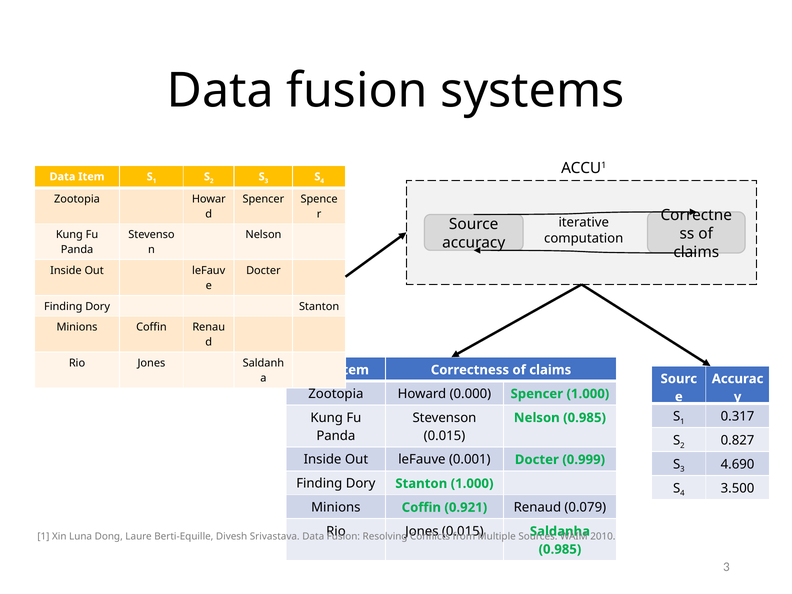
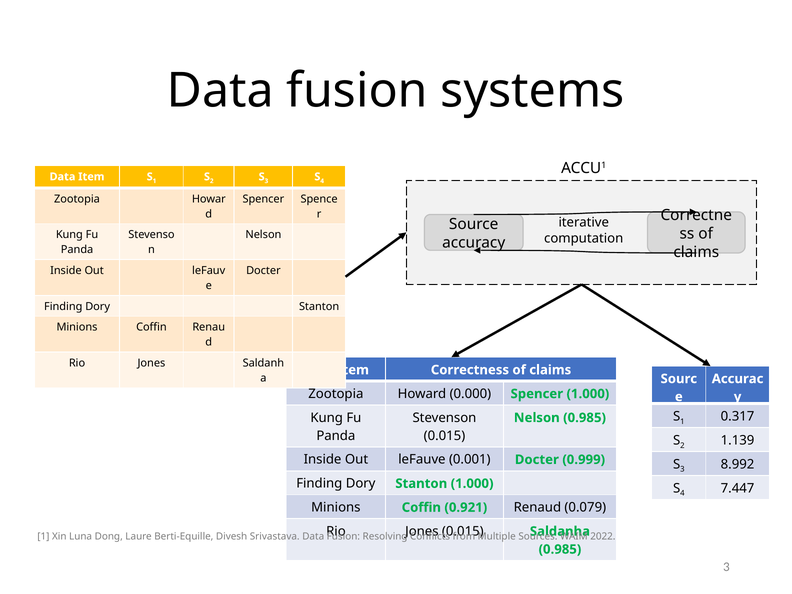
0.827: 0.827 -> 1.139
4.690: 4.690 -> 8.992
3.500: 3.500 -> 7.447
2010: 2010 -> 2022
